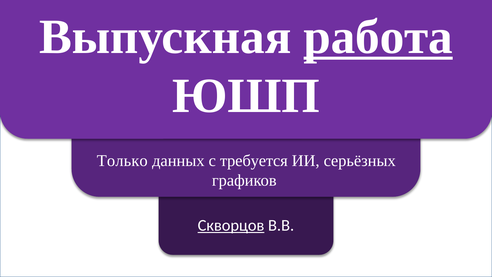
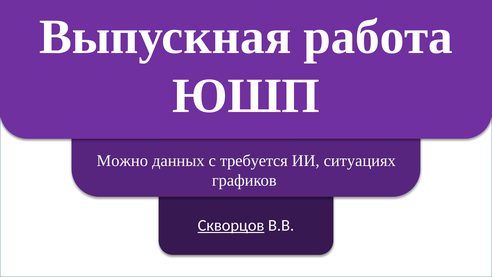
работа underline: present -> none
Только: Только -> Можно
серьёзных: серьёзных -> ситуациях
